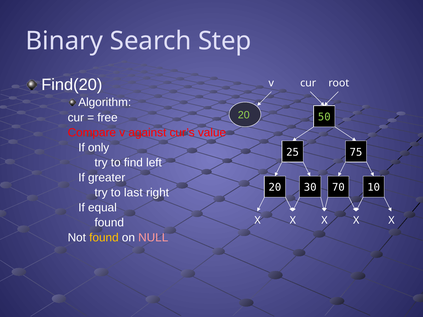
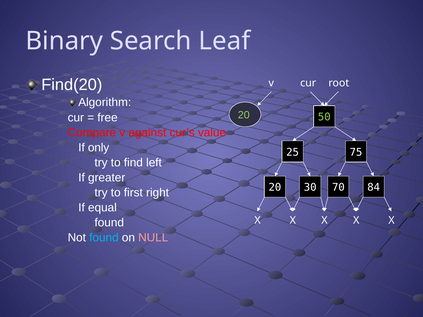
Step: Step -> Leaf
10: 10 -> 84
last: last -> first
found at (104, 238) colour: yellow -> light blue
